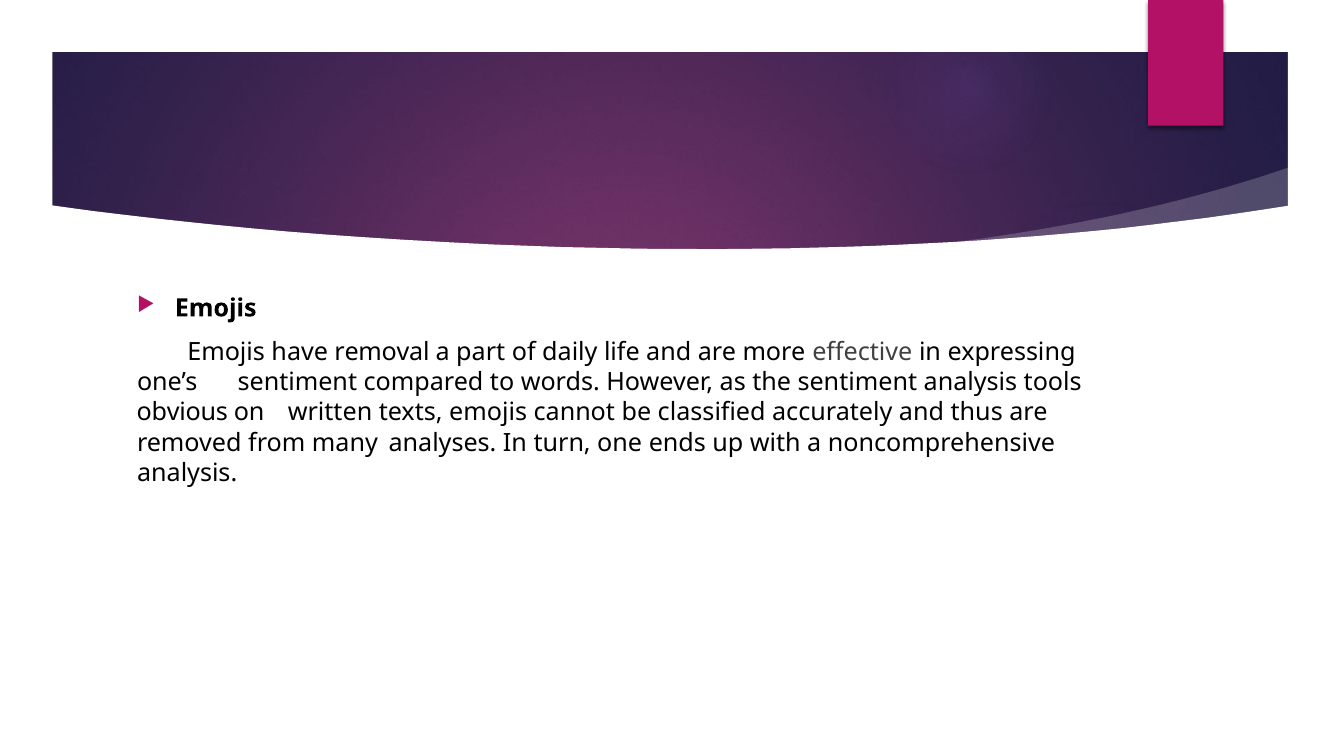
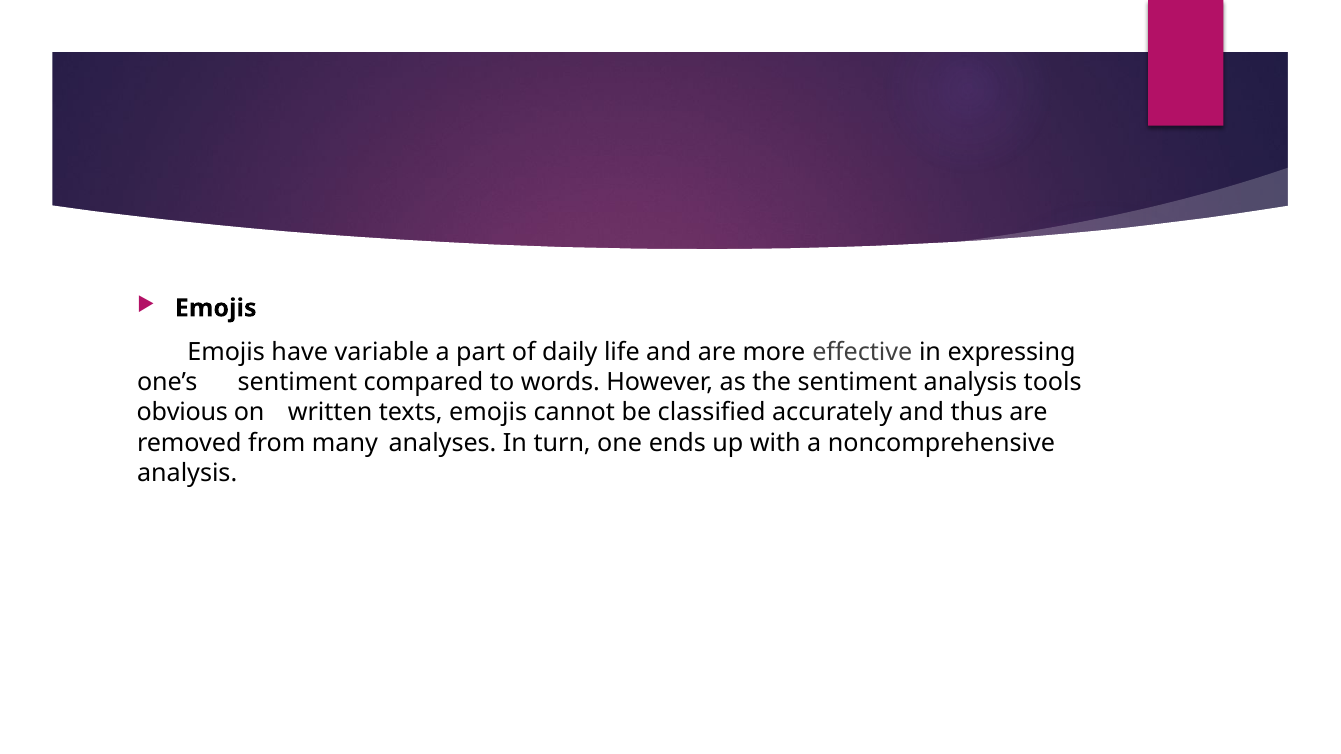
removal: removal -> variable
